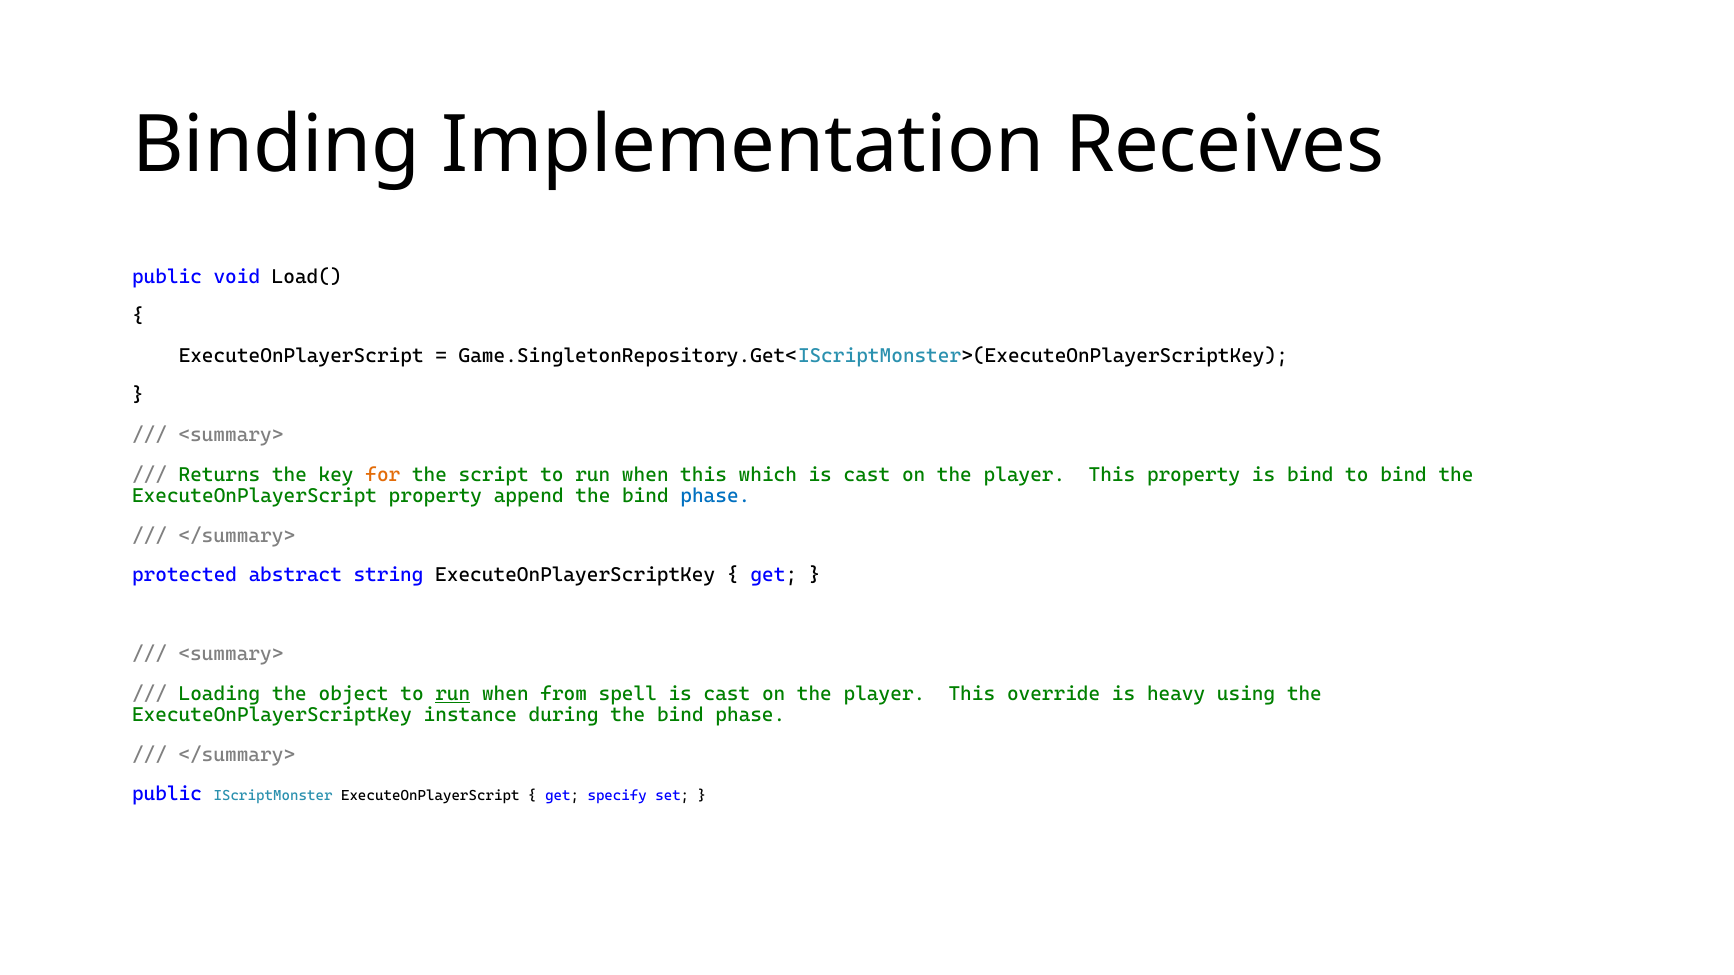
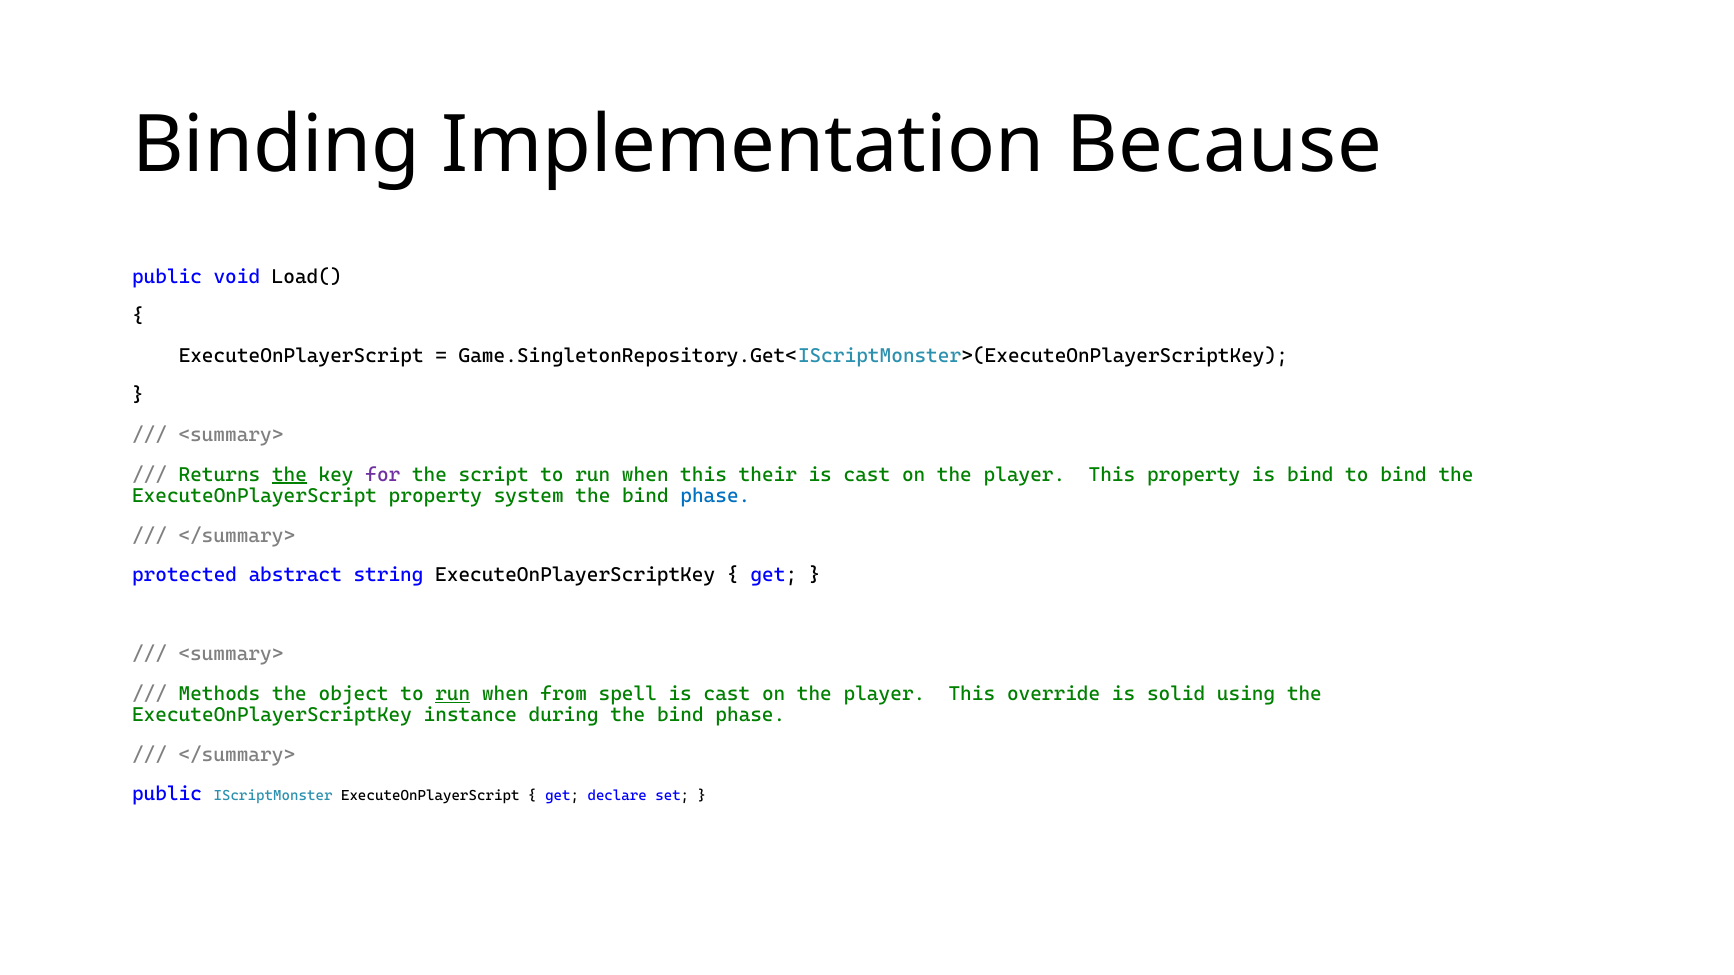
Receives: Receives -> Because
the at (289, 475) underline: none -> present
for colour: orange -> purple
which: which -> their
append: append -> system
Loading: Loading -> Methods
heavy: heavy -> solid
specify: specify -> declare
